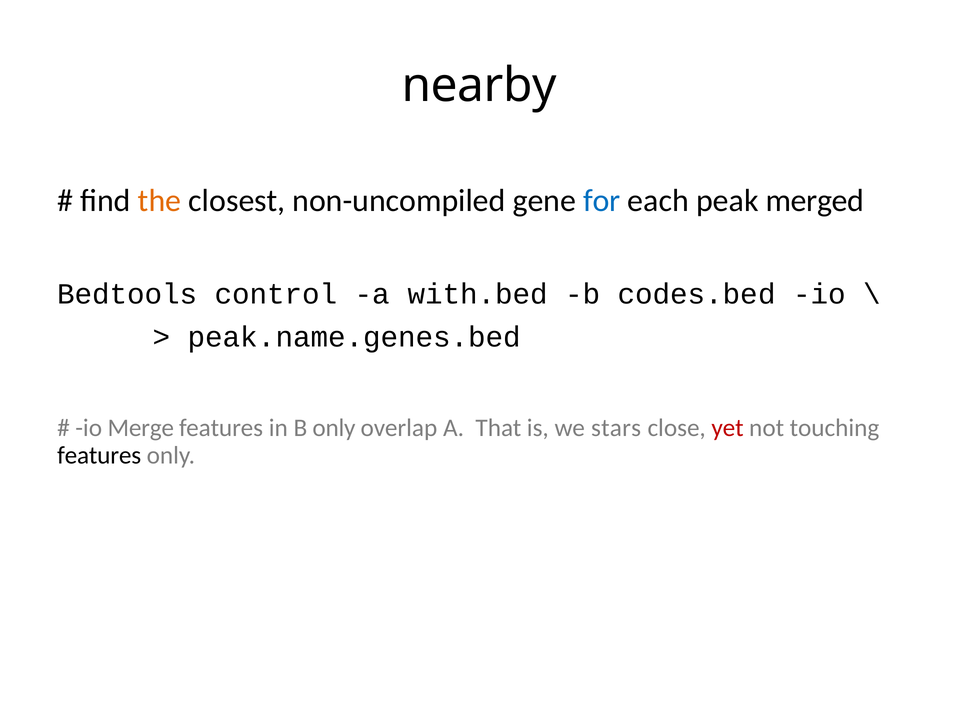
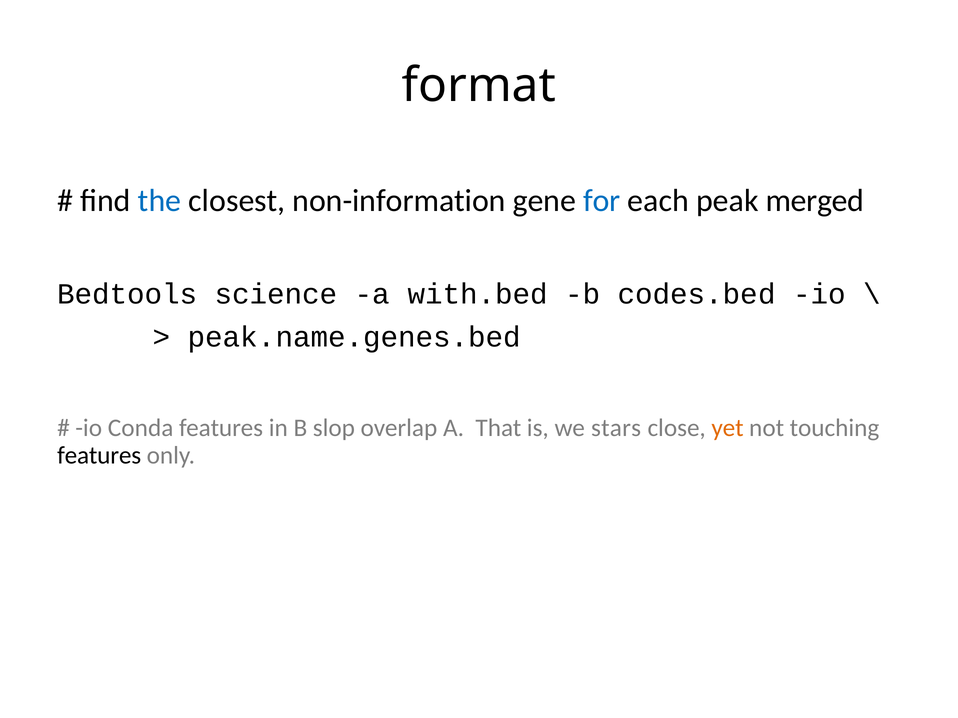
nearby: nearby -> format
the colour: orange -> blue
non-uncompiled: non-uncompiled -> non-information
control: control -> science
Merge: Merge -> Conda
B only: only -> slop
yet colour: red -> orange
